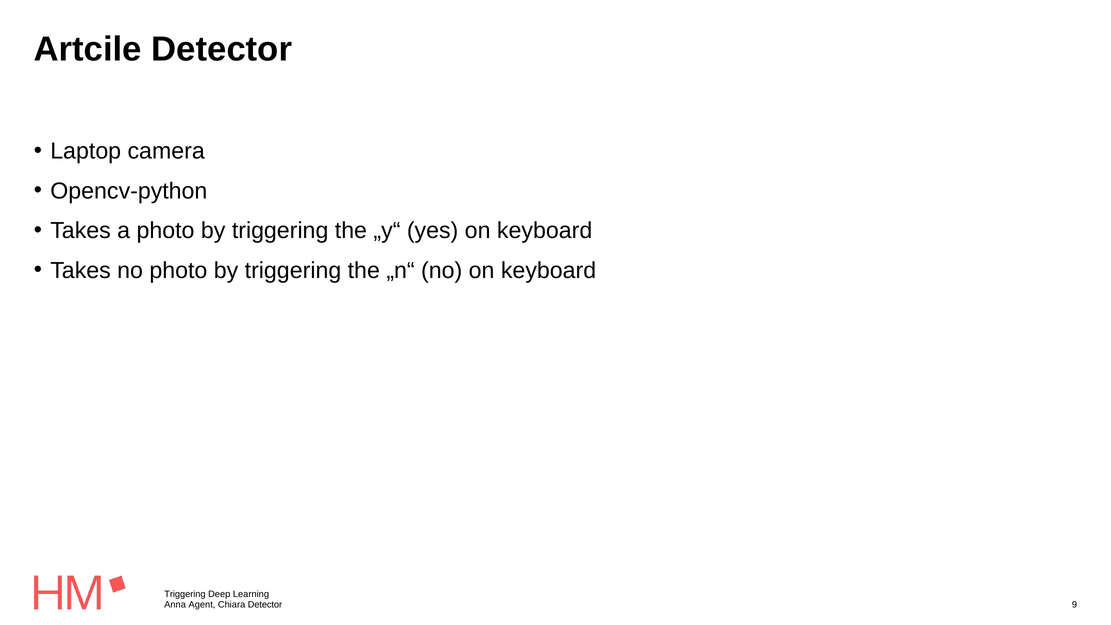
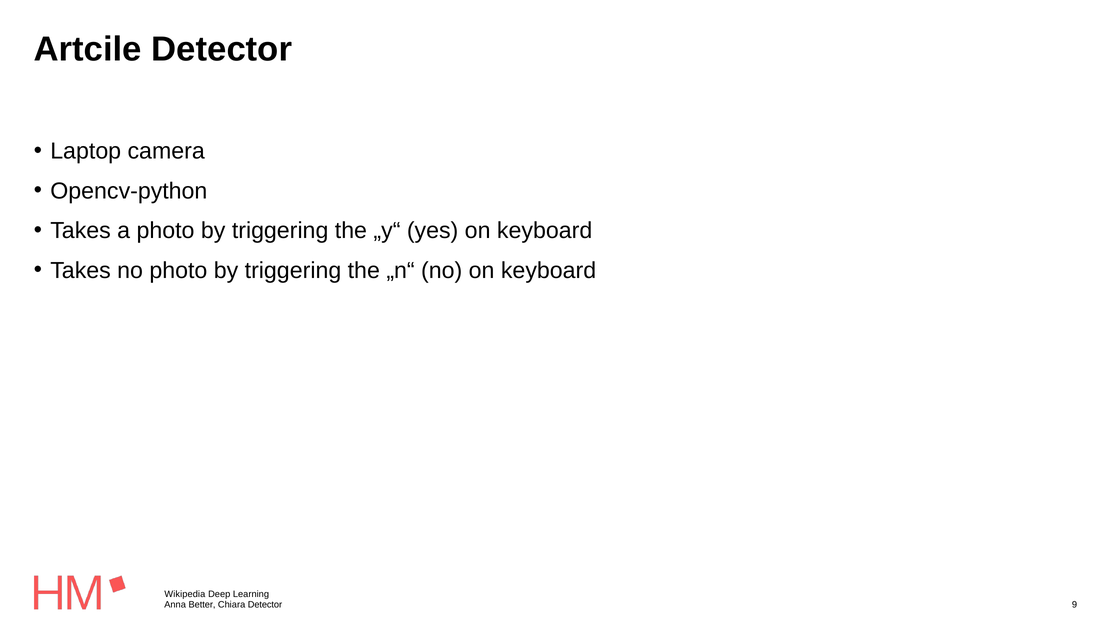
Triggering at (185, 594): Triggering -> Wikipedia
Agent: Agent -> Better
